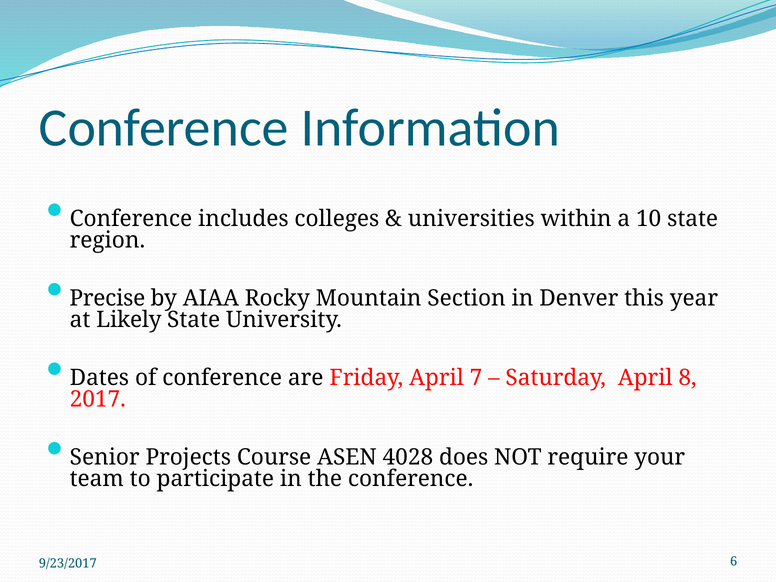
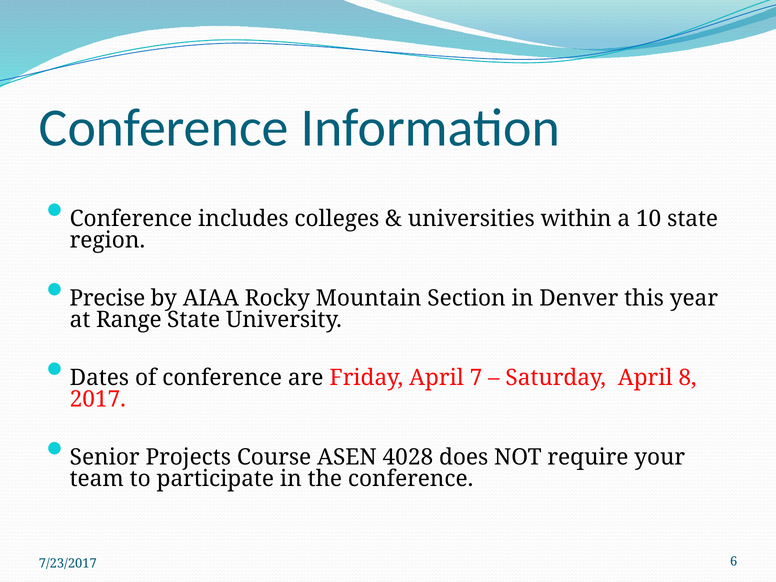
Likely: Likely -> Range
9/23/2017: 9/23/2017 -> 7/23/2017
